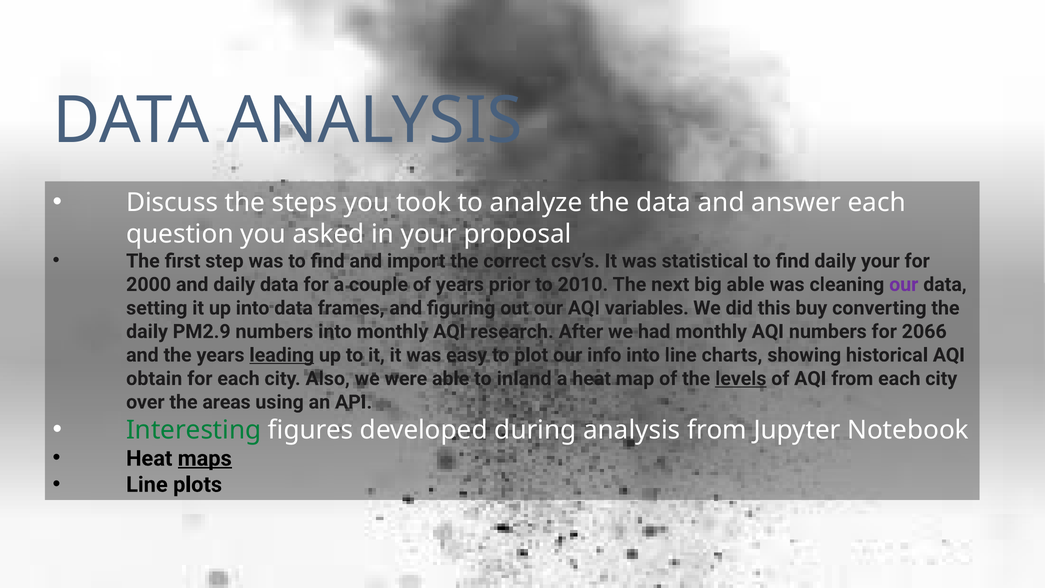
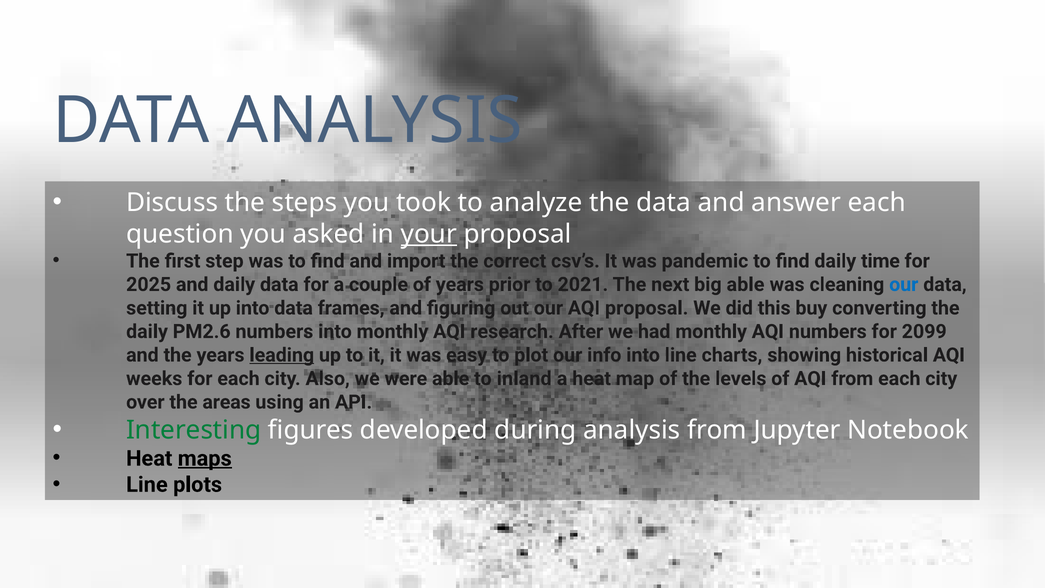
your at (429, 234) underline: none -> present
statistical: statistical -> pandemic
daily your: your -> time
2000: 2000 -> 2025
2010: 2010 -> 2021
our at (904, 284) colour: purple -> blue
AQI variables: variables -> proposal
PM2.9: PM2.9 -> PM2.6
2066: 2066 -> 2099
obtain: obtain -> weeks
levels underline: present -> none
